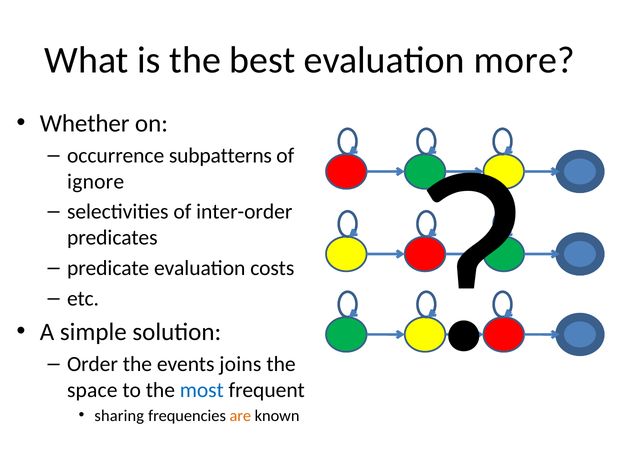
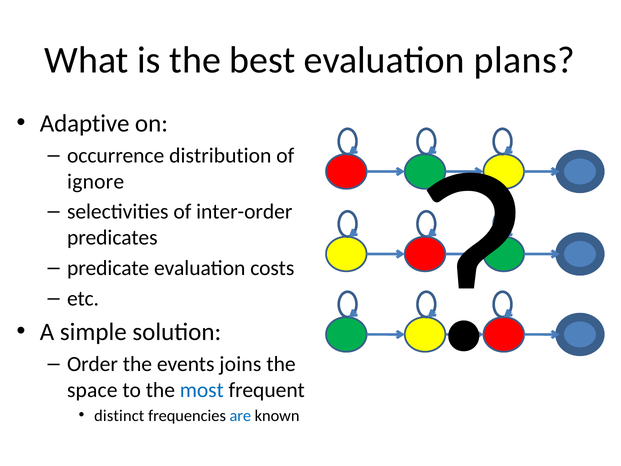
more: more -> plans
Whether: Whether -> Adaptive
subpatterns: subpatterns -> distribution
sharing: sharing -> distinct
are colour: orange -> blue
